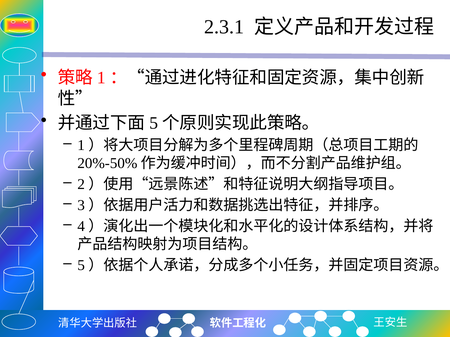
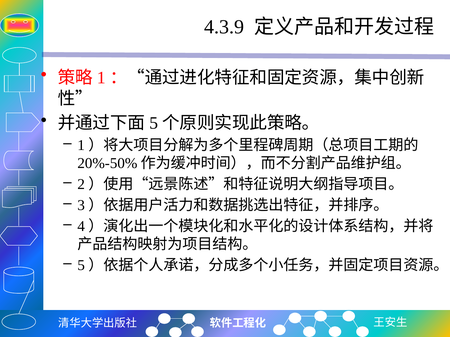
2.3.1: 2.3.1 -> 4.3.9
